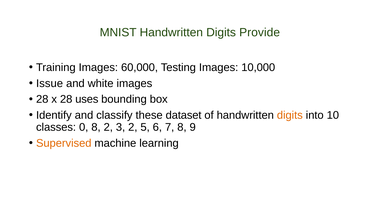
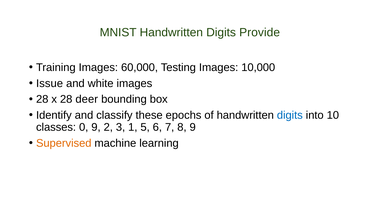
uses: uses -> deer
dataset: dataset -> epochs
digits at (290, 115) colour: orange -> blue
0 8: 8 -> 9
3 2: 2 -> 1
